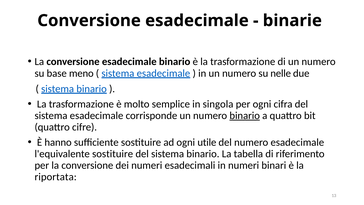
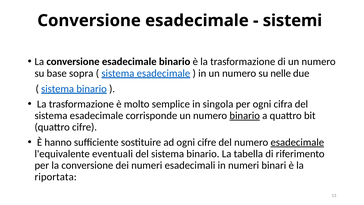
binarie: binarie -> sistemi
meno: meno -> sopra
ogni utile: utile -> cifre
esadecimale at (297, 142) underline: none -> present
l'equivalente sostituire: sostituire -> eventuali
